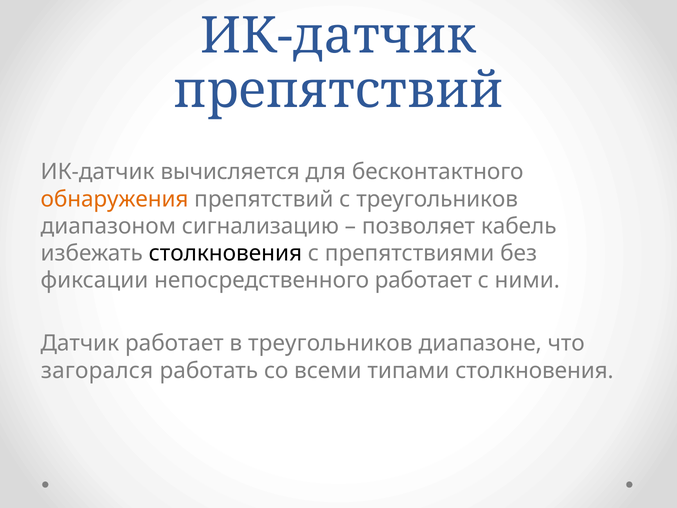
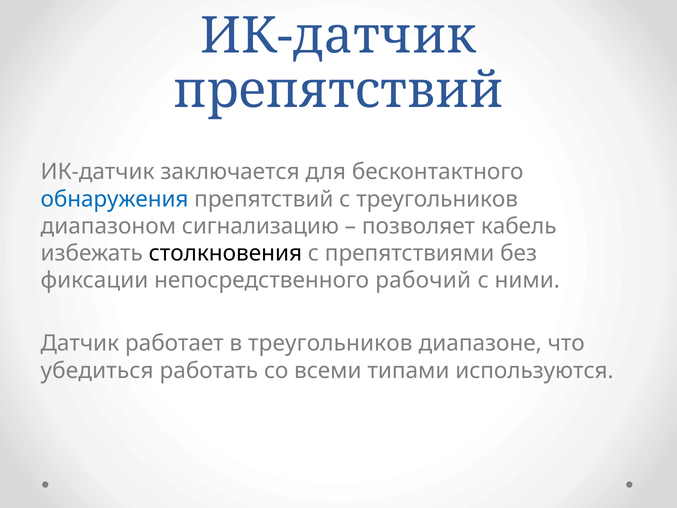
вычисляется: вычисляется -> заключается
обнаружения colour: orange -> blue
непосредственного работает: работает -> рабочий
загорался: загорался -> убедиться
типами столкновения: столкновения -> используются
